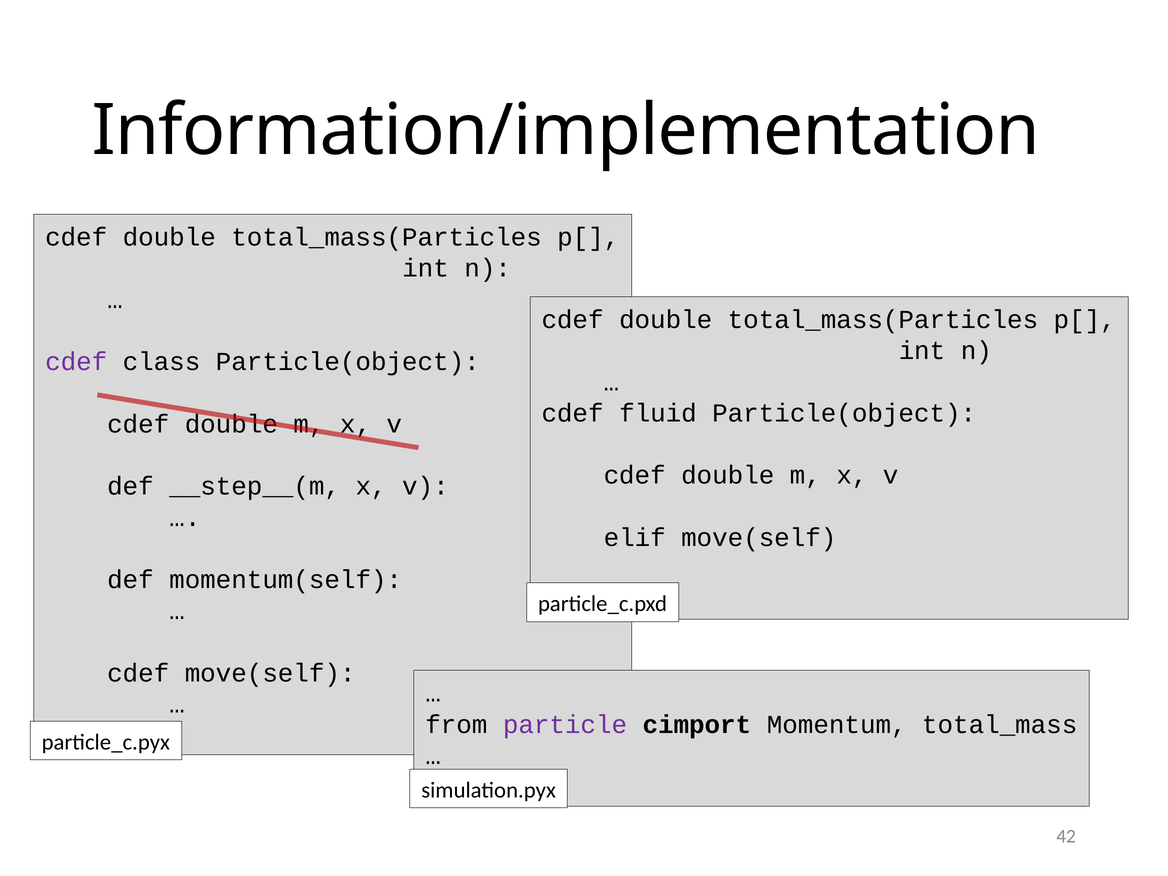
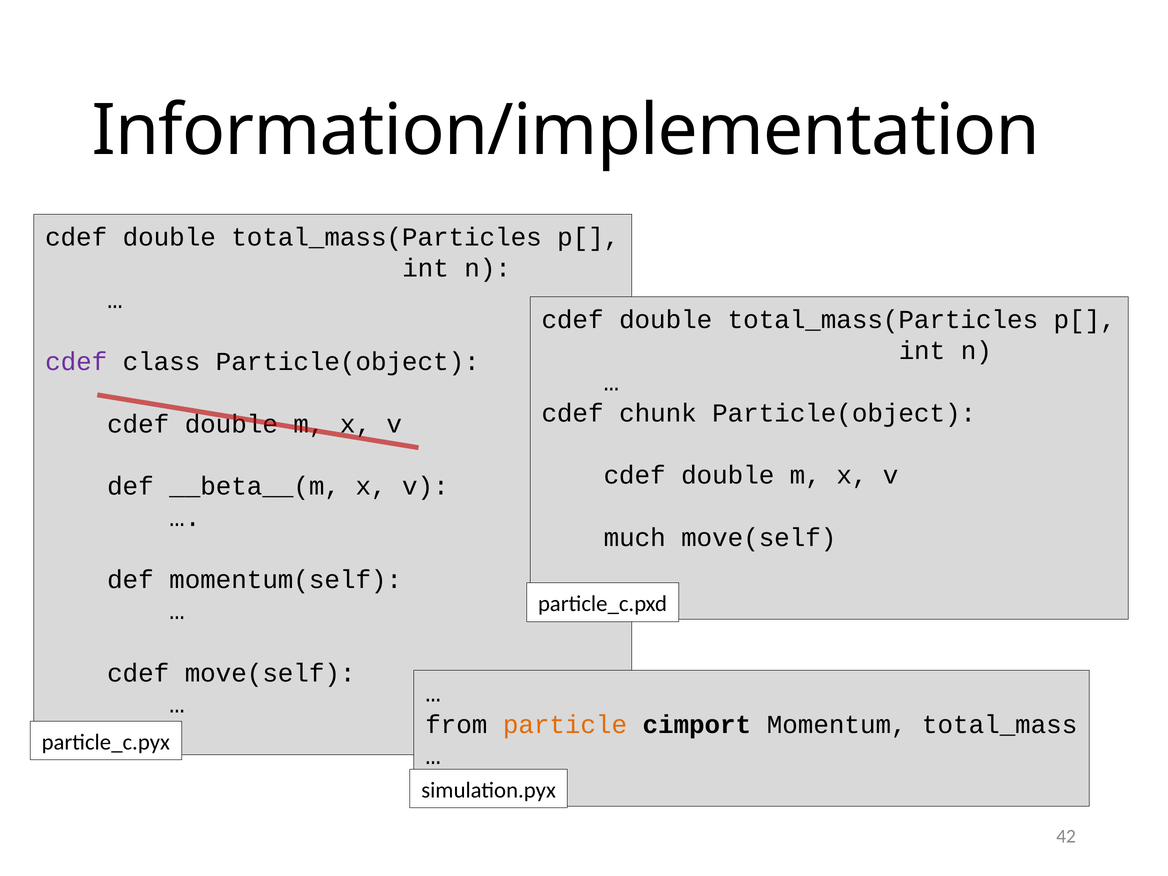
fluid: fluid -> chunk
__step__(m: __step__(m -> __beta__(m
elif: elif -> much
particle colour: purple -> orange
